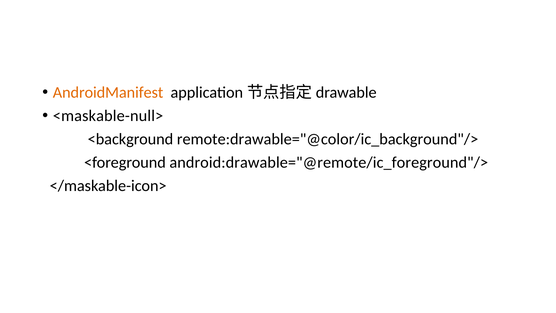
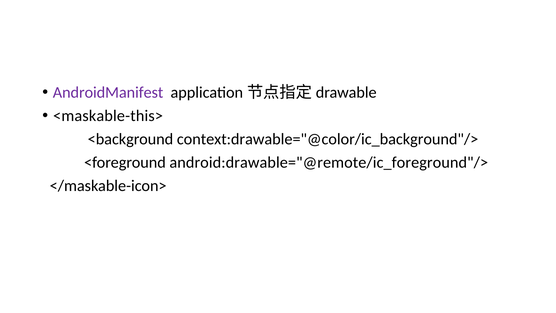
AndroidManifest colour: orange -> purple
<maskable-null>: <maskable-null> -> <maskable-this>
remote:drawable="@color/ic_background"/>: remote:drawable="@color/ic_background"/> -> context:drawable="@color/ic_background"/>
